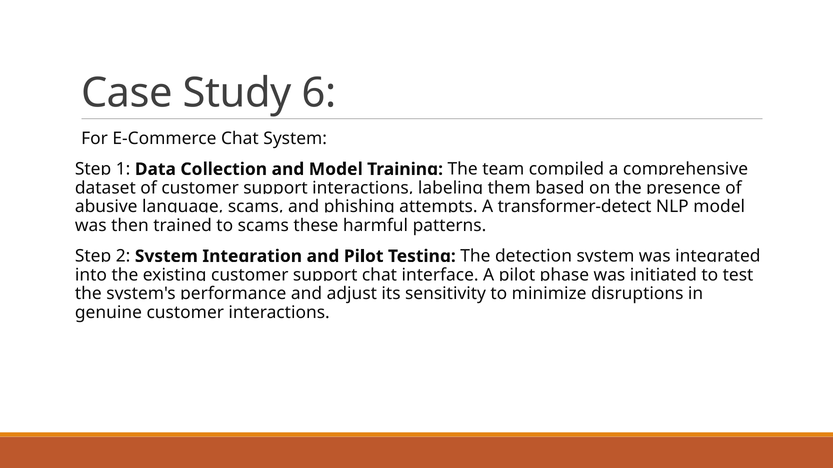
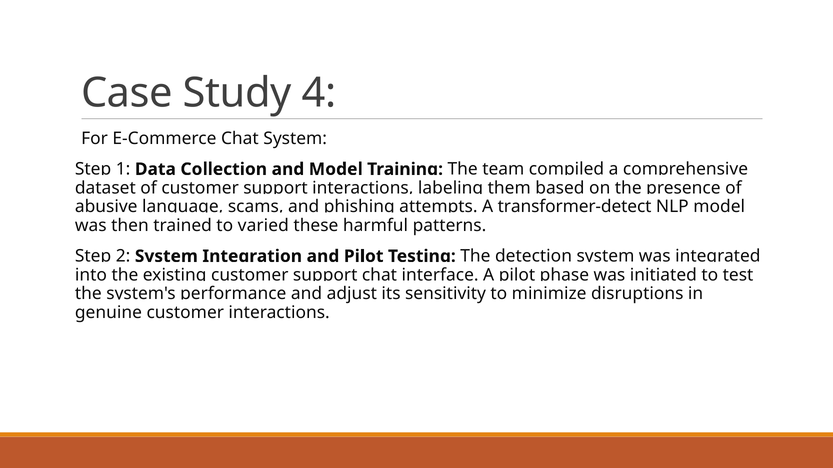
6: 6 -> 4
to scams: scams -> varied
